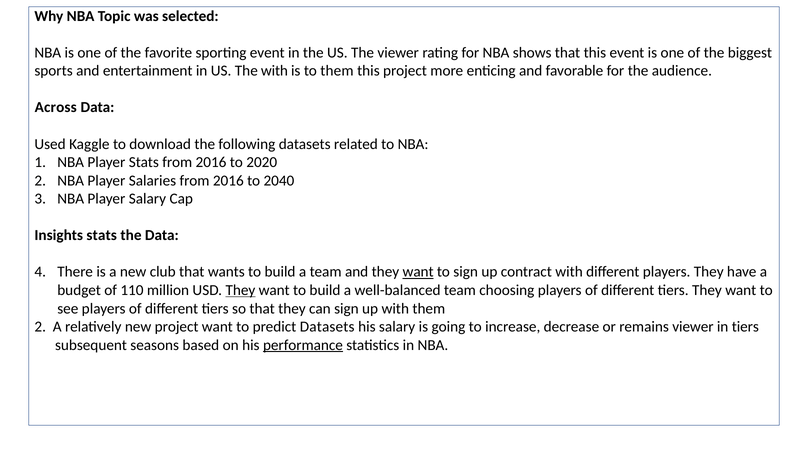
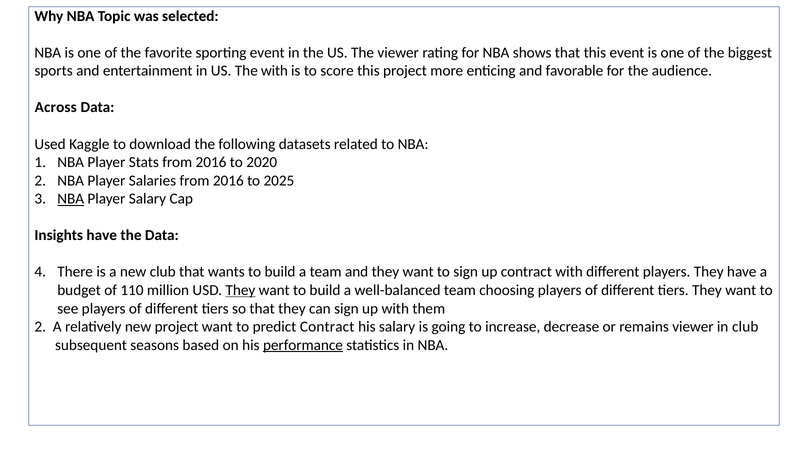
to them: them -> score
2040: 2040 -> 2025
NBA at (71, 199) underline: none -> present
Insights stats: stats -> have
want at (418, 272) underline: present -> none
predict Datasets: Datasets -> Contract
in tiers: tiers -> club
